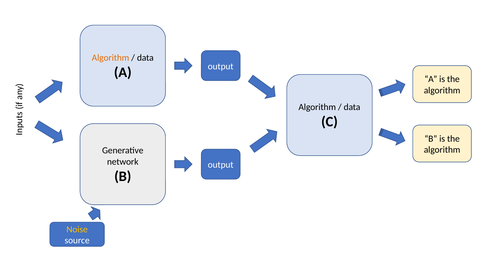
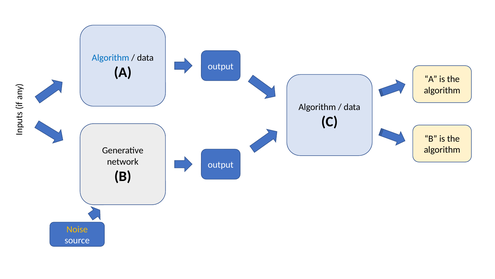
Algorithm at (111, 58) colour: orange -> blue
